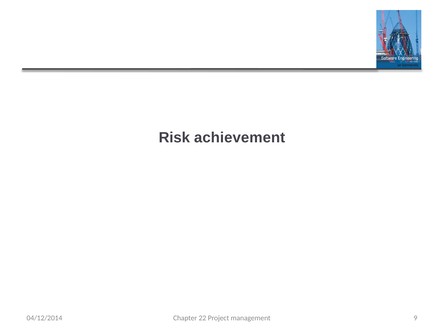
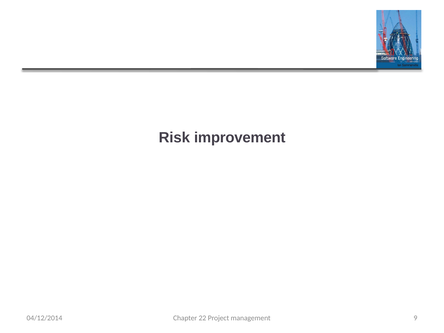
achievement: achievement -> improvement
